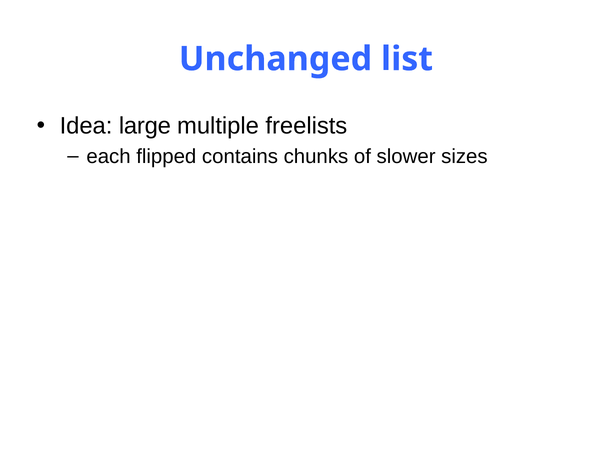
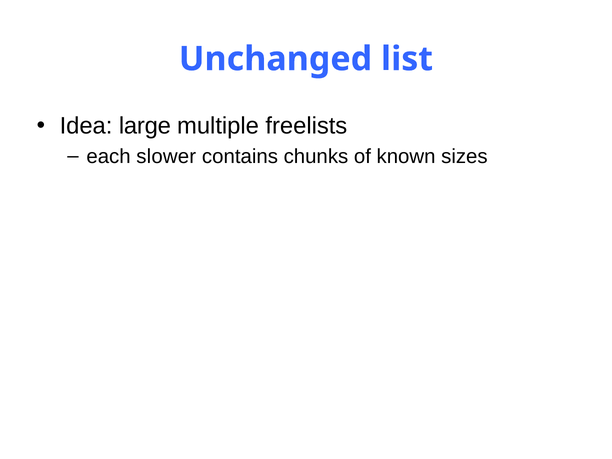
flipped: flipped -> slower
slower: slower -> known
